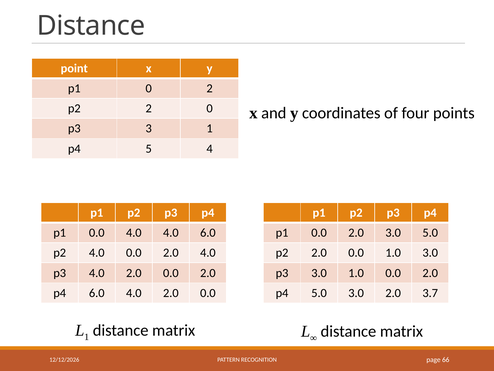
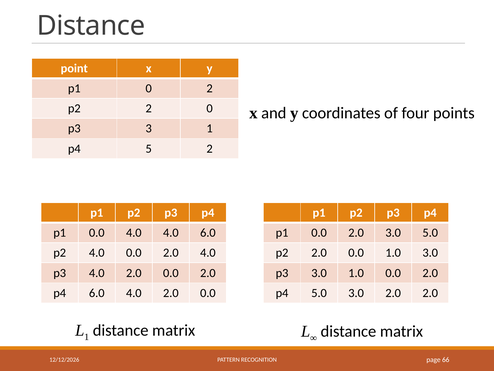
5 4: 4 -> 2
2.0 3.7: 3.7 -> 2.0
